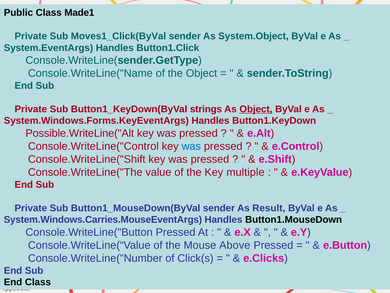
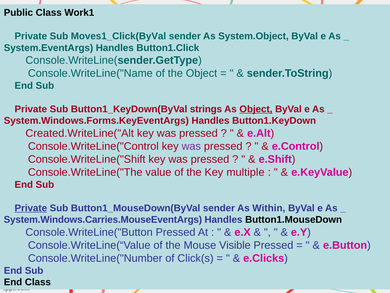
Made1: Made1 -> Work1
Possible.WriteLine("Alt: Possible.WriteLine("Alt -> Created.WriteLine("Alt
was at (191, 146) colour: blue -> purple
Private at (31, 208) underline: none -> present
Result: Result -> Within
Above: Above -> Visible
